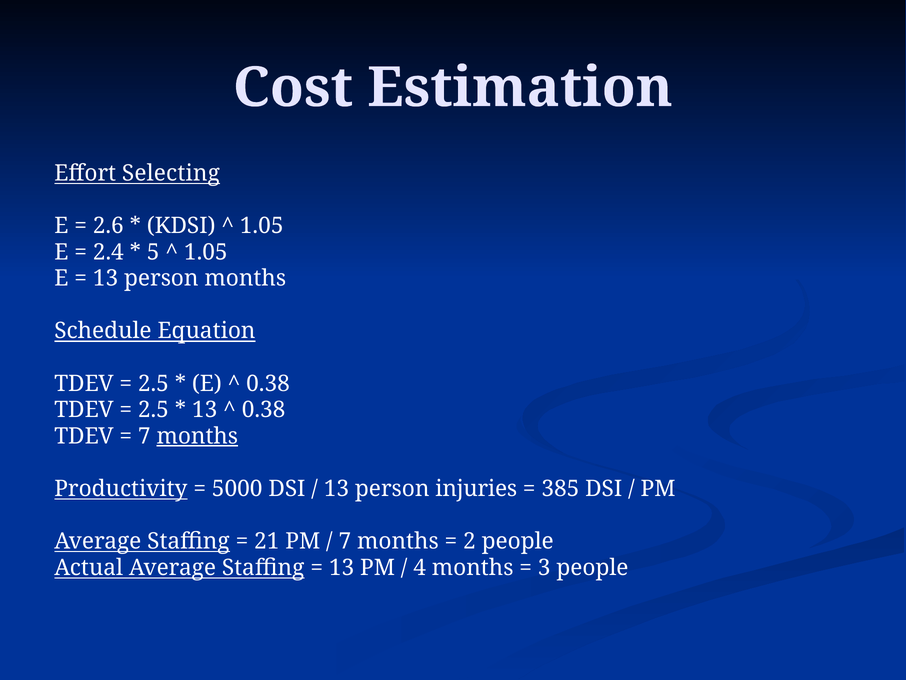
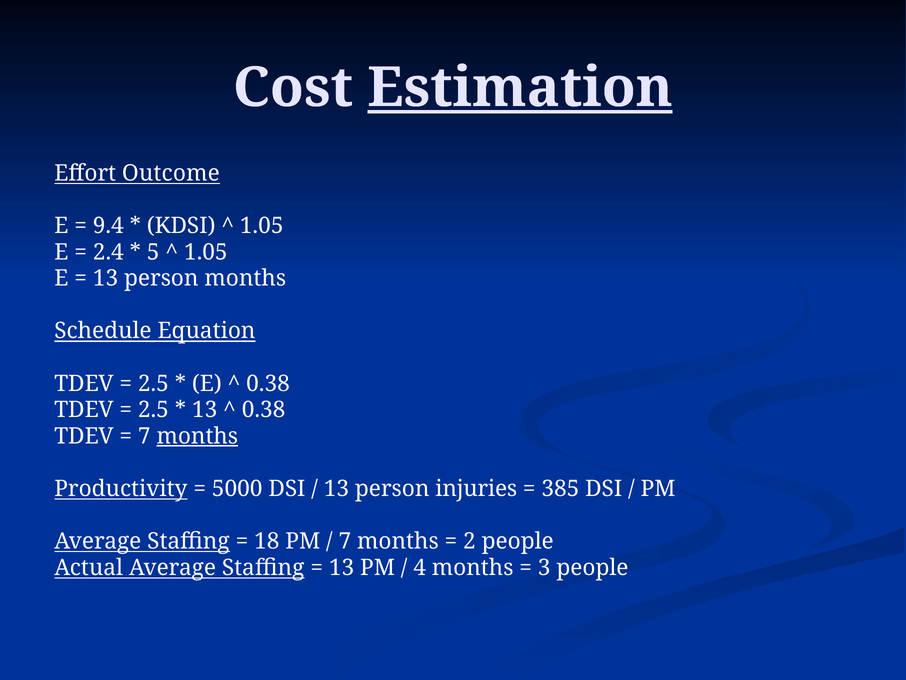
Estimation underline: none -> present
Selecting: Selecting -> Outcome
2.6: 2.6 -> 9.4
21: 21 -> 18
